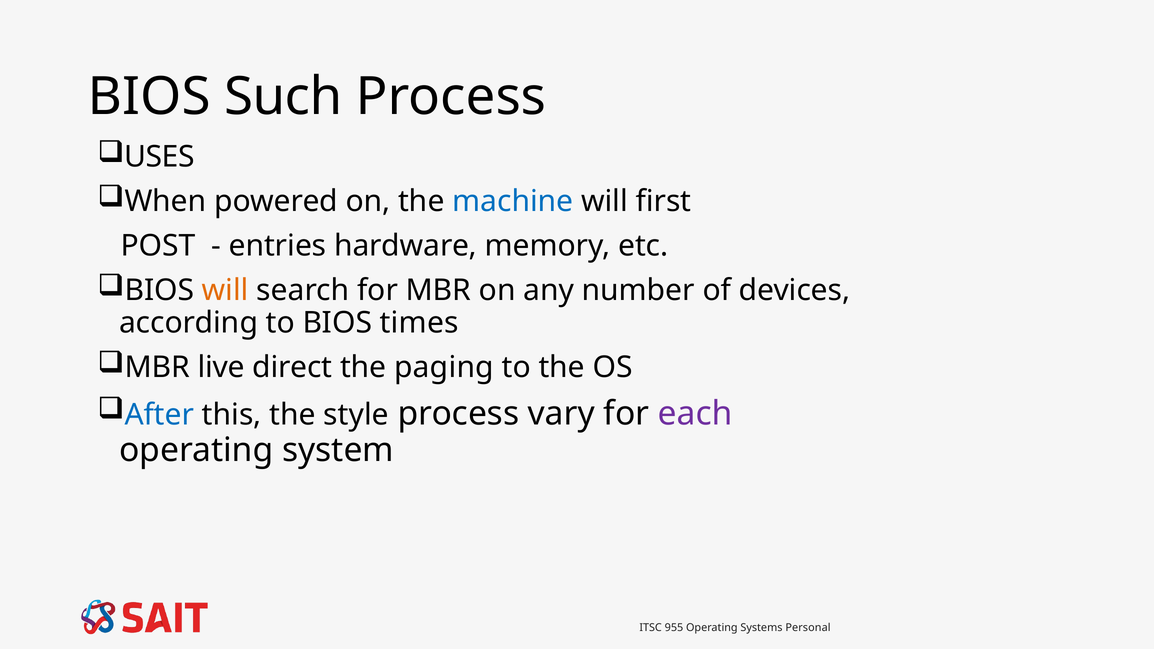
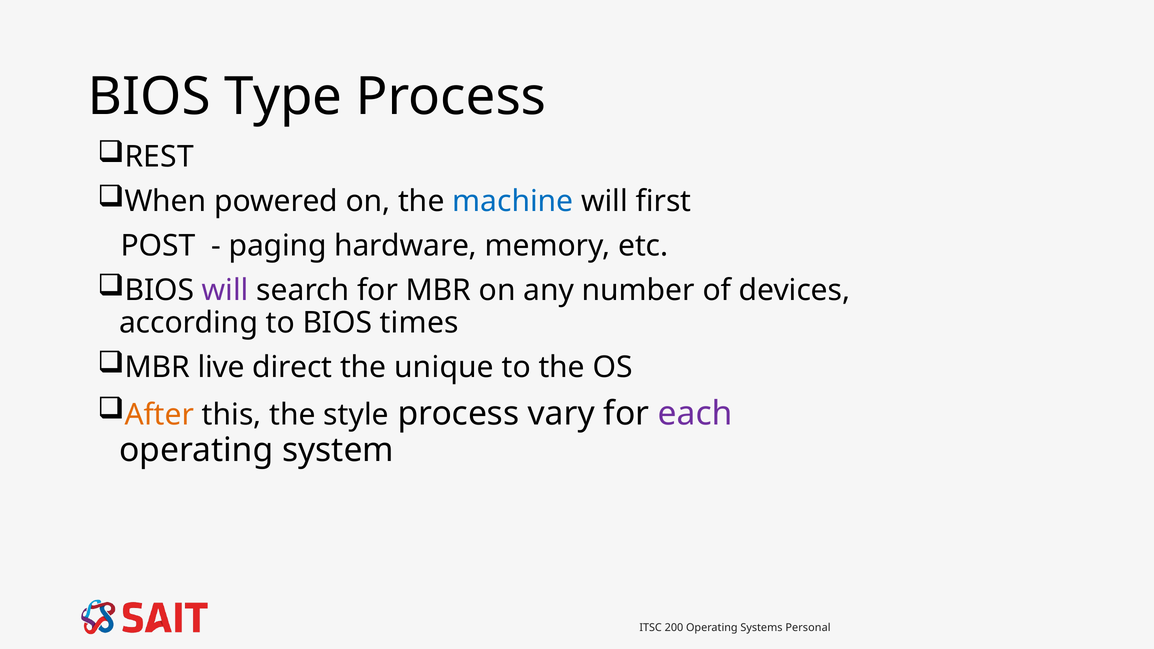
Such: Such -> Type
USES: USES -> REST
entries: entries -> paging
will at (225, 290) colour: orange -> purple
paging: paging -> unique
After colour: blue -> orange
955: 955 -> 200
